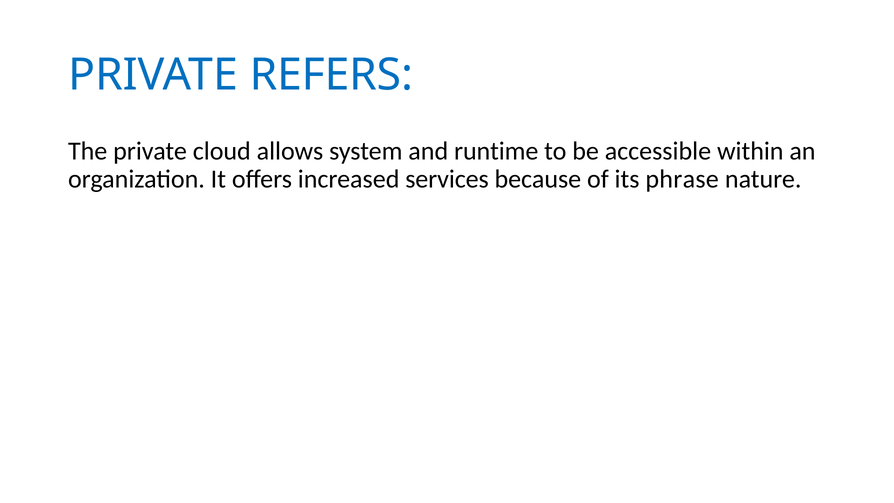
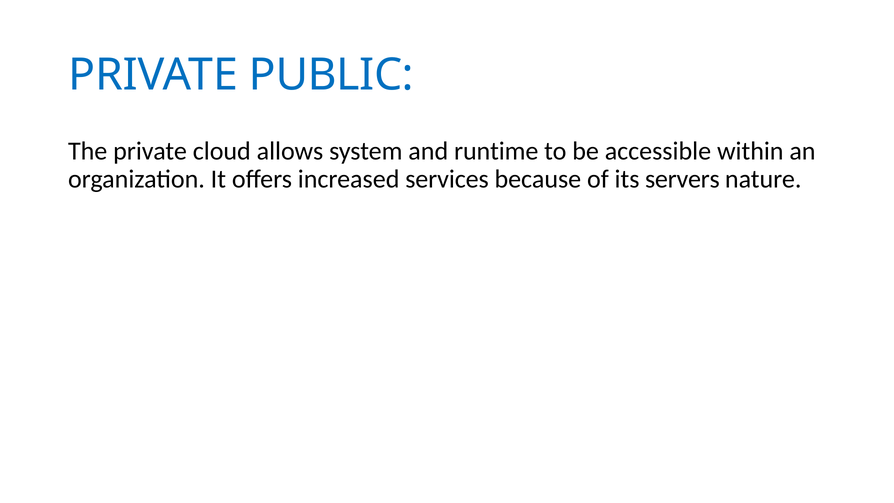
REFERS: REFERS -> PUBLIC
phrase: phrase -> servers
